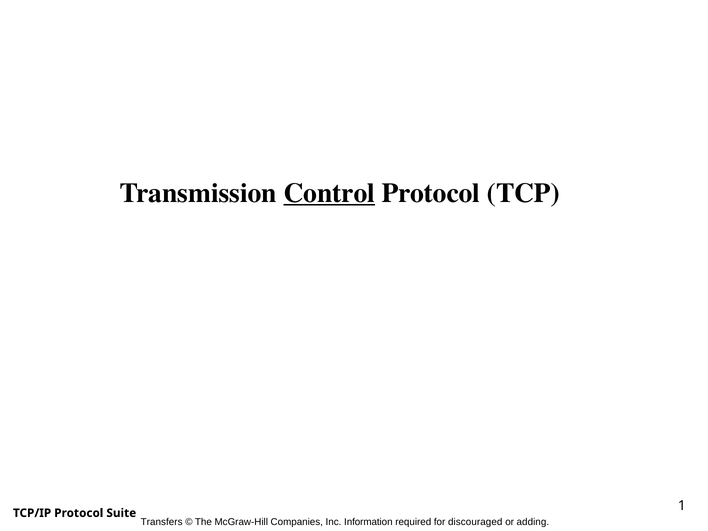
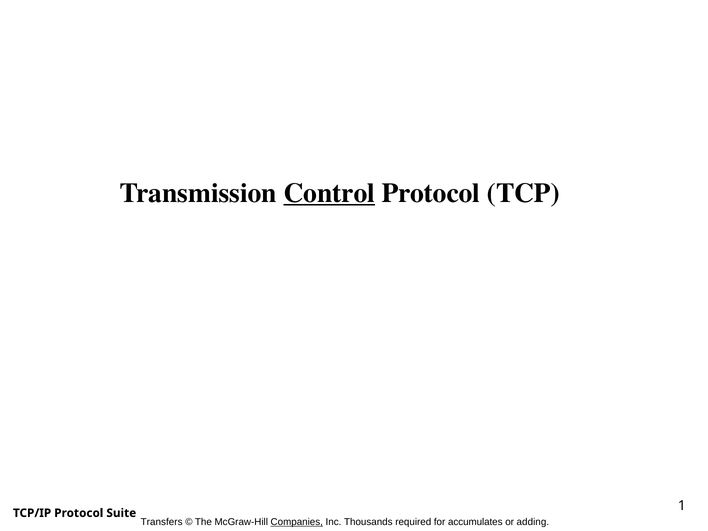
Companies underline: none -> present
Information: Information -> Thousands
discouraged: discouraged -> accumulates
